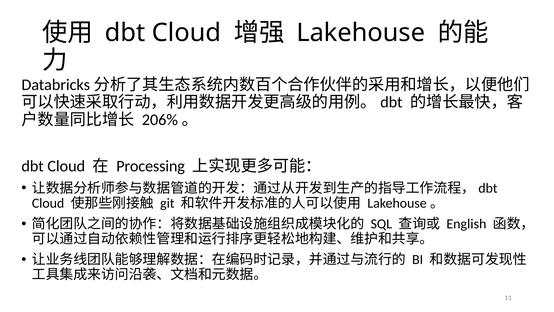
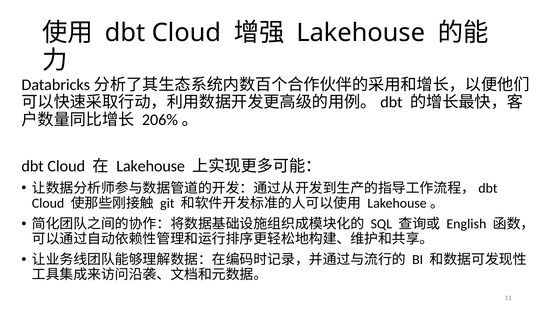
Processing at (151, 166): Processing -> Lakehouse
